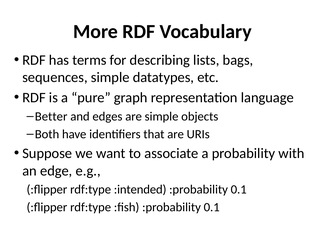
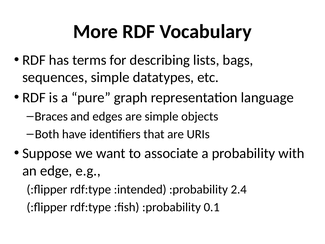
Better: Better -> Braces
0.1 at (239, 189): 0.1 -> 2.4
